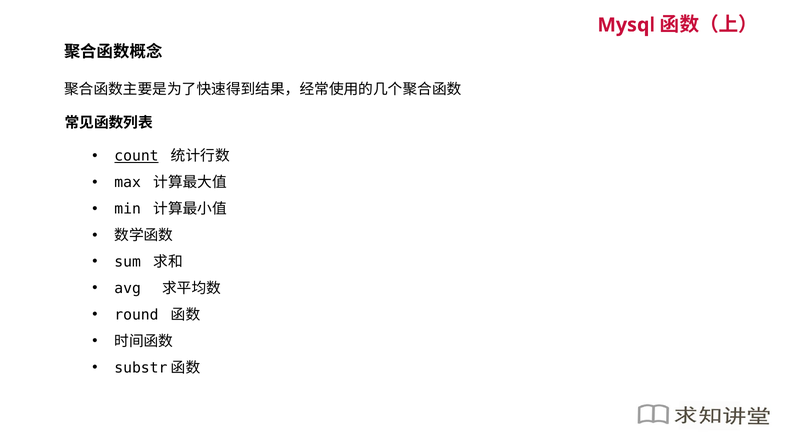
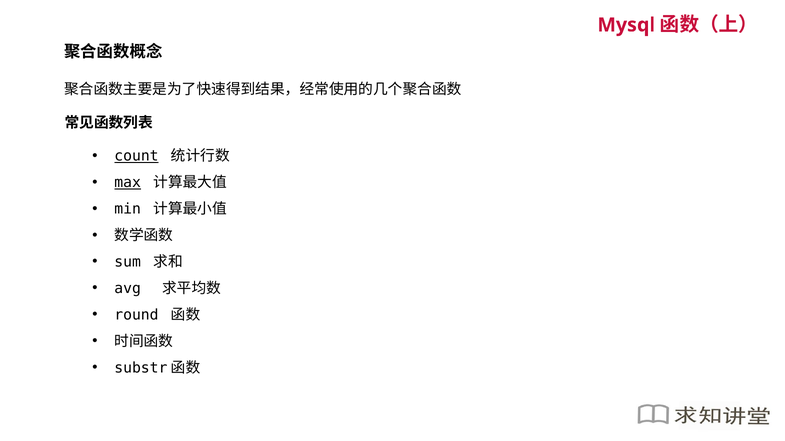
max underline: none -> present
